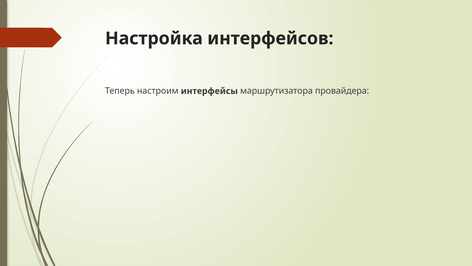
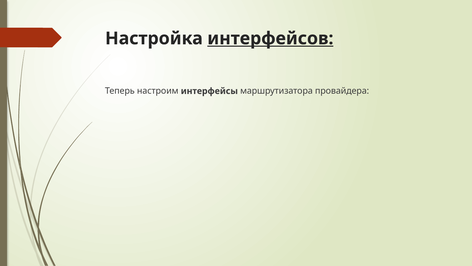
интерфейсов underline: none -> present
